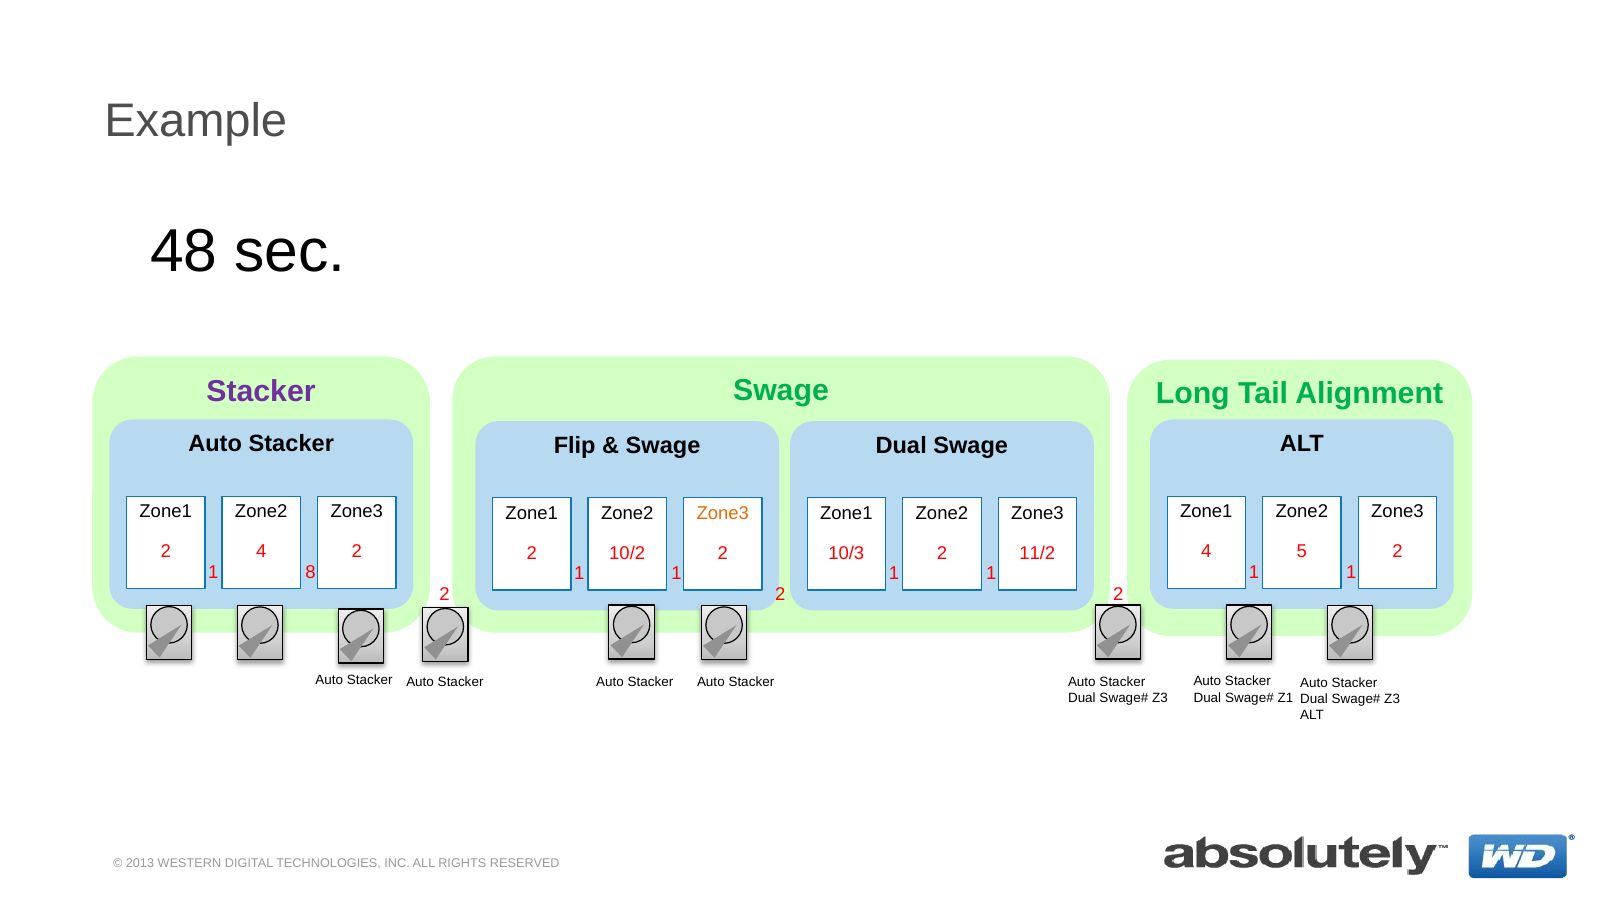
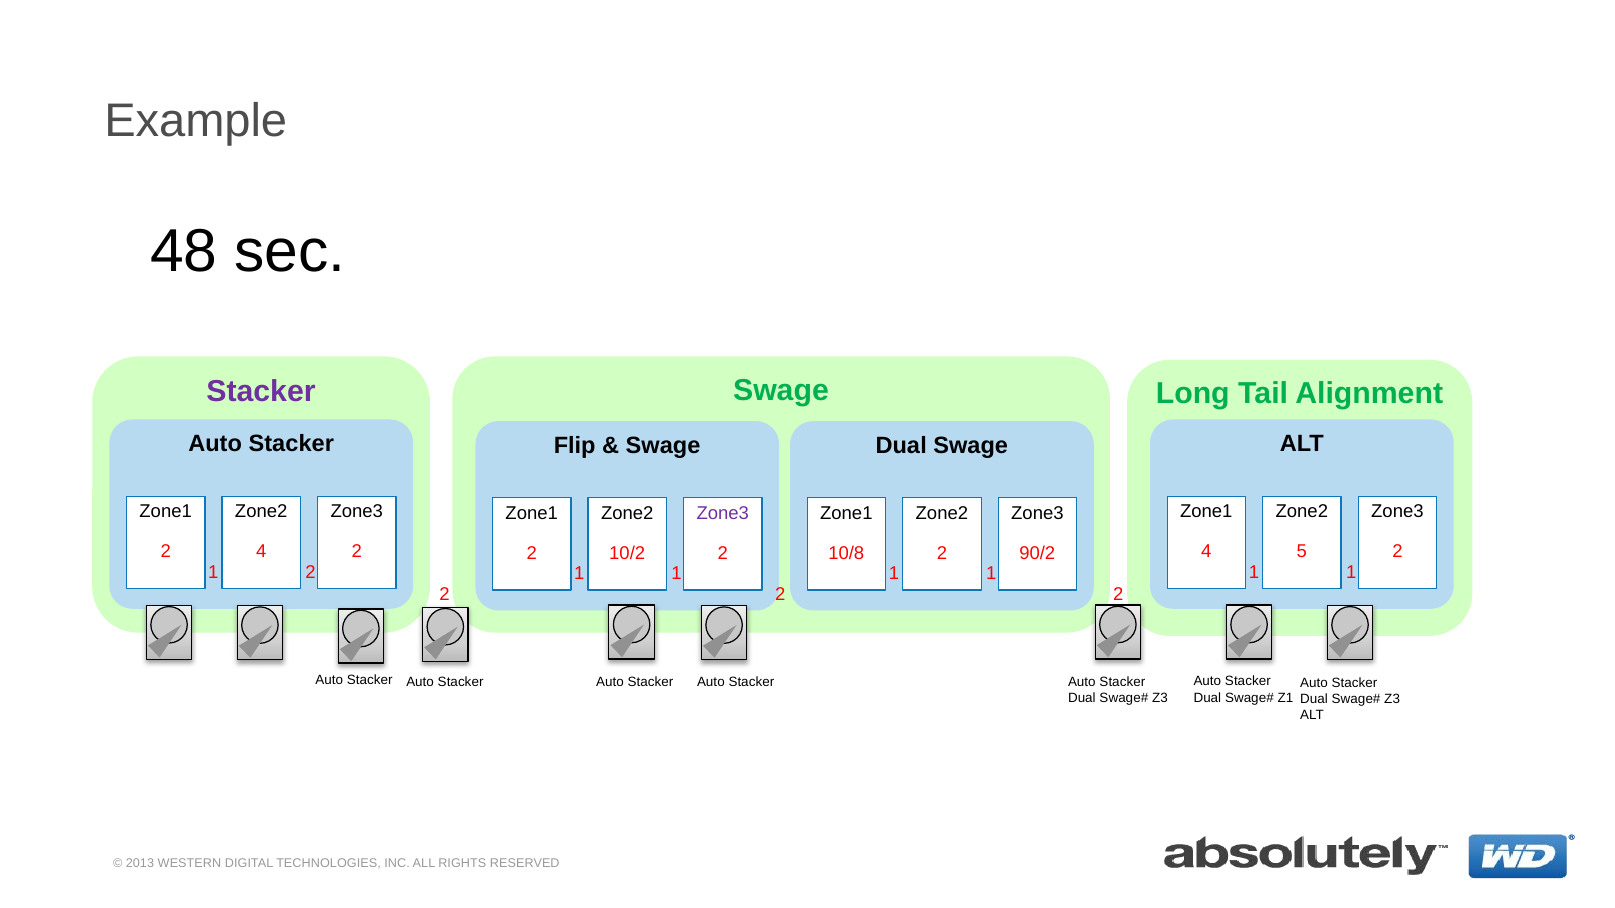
Zone3 at (723, 513) colour: orange -> purple
10/3: 10/3 -> 10/8
11/2: 11/2 -> 90/2
8 at (311, 572): 8 -> 2
